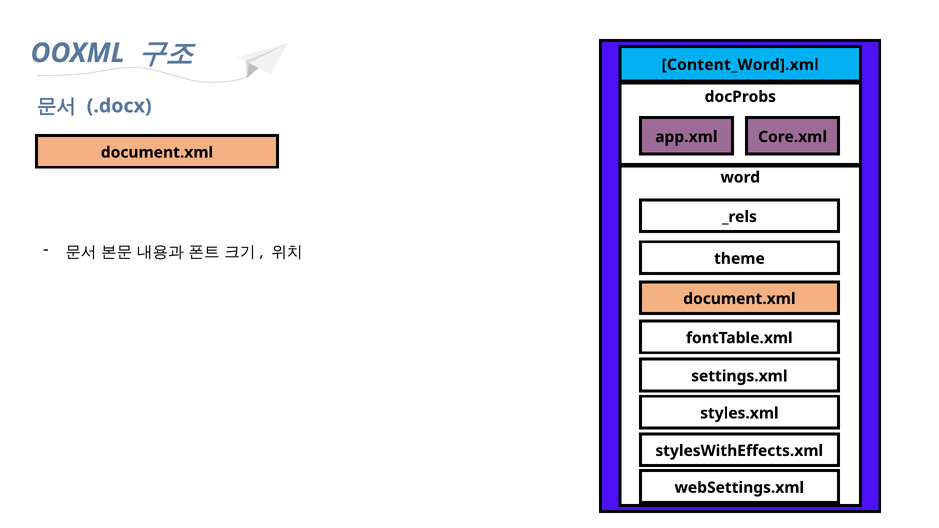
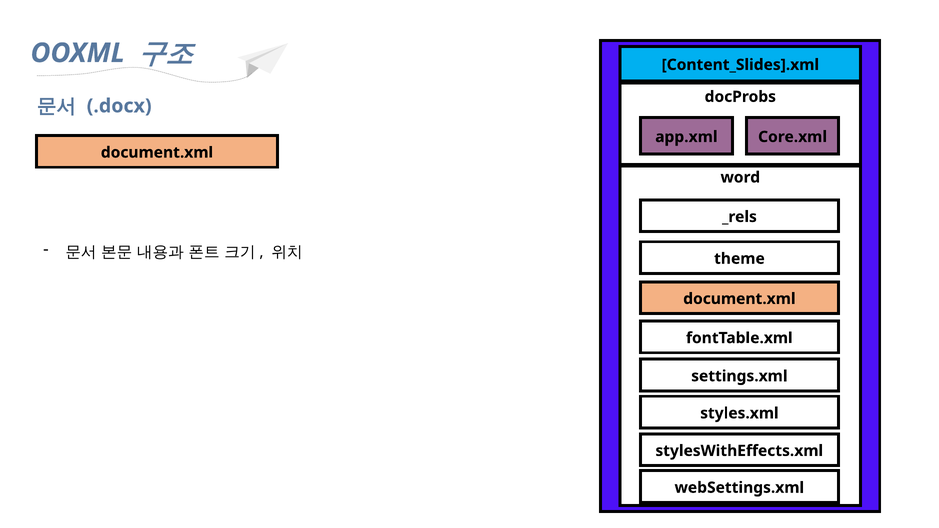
Content_Word].xml: Content_Word].xml -> Content_Slides].xml
